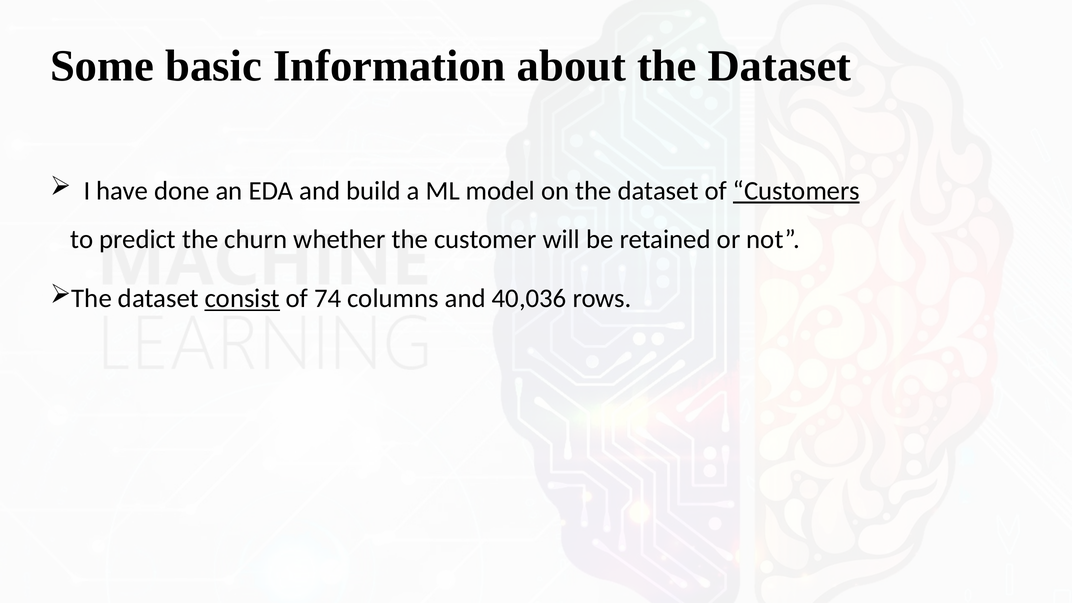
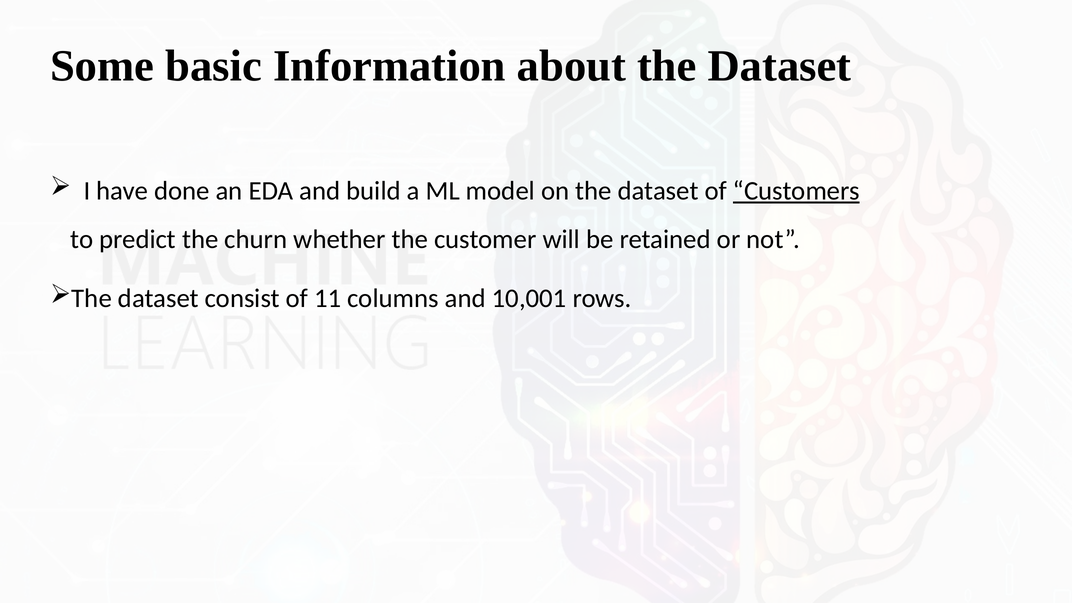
consist underline: present -> none
74: 74 -> 11
40,036: 40,036 -> 10,001
